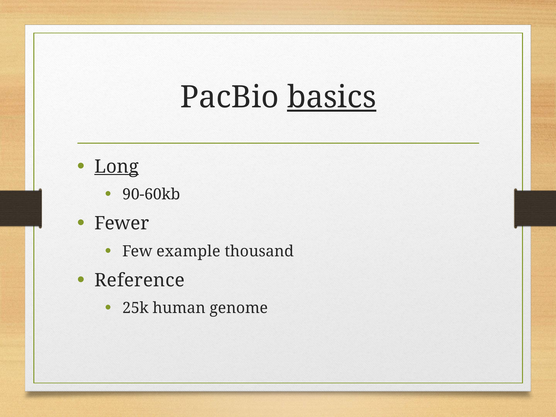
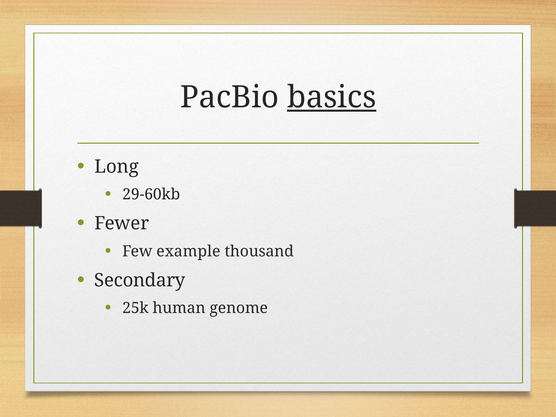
Long underline: present -> none
90-60kb: 90-60kb -> 29-60kb
Reference: Reference -> Secondary
